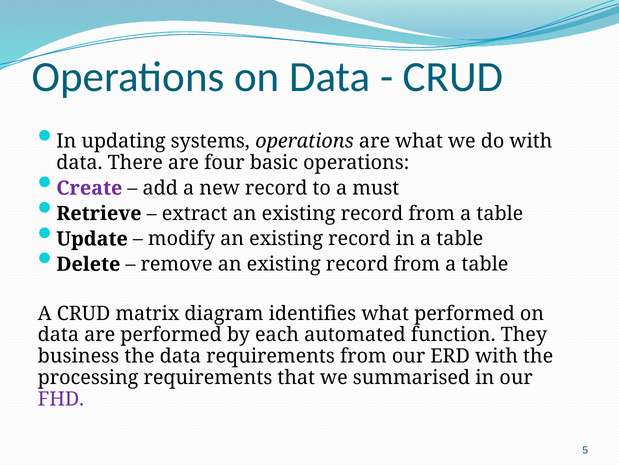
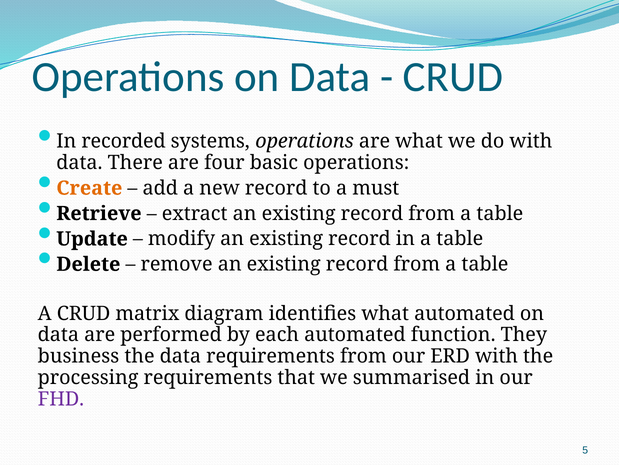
updating: updating -> recorded
Create colour: purple -> orange
what performed: performed -> automated
